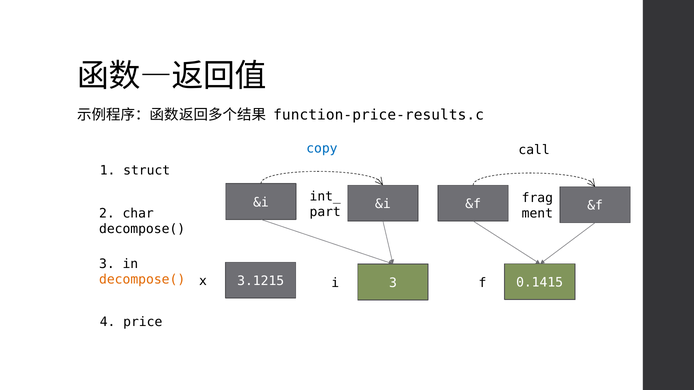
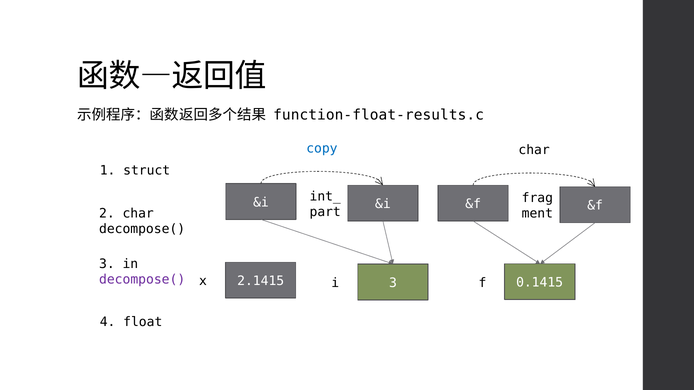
function-price-results.c: function-price-results.c -> function-float-results.c
call at (534, 150): call -> char
decompose( at (142, 280) colour: orange -> purple
3.1215: 3.1215 -> 2.1415
price: price -> float
